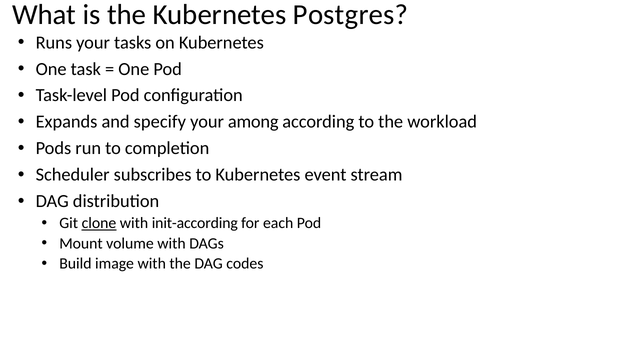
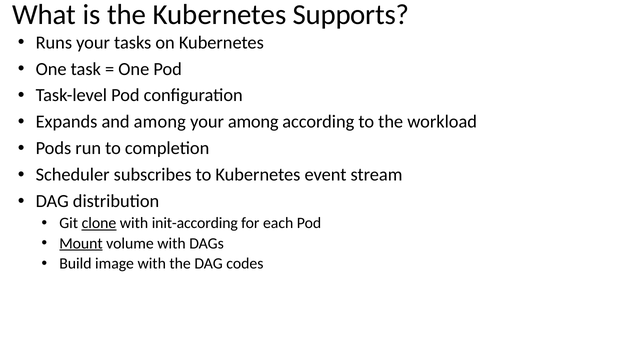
Postgres: Postgres -> Supports
and specify: specify -> among
Mount underline: none -> present
